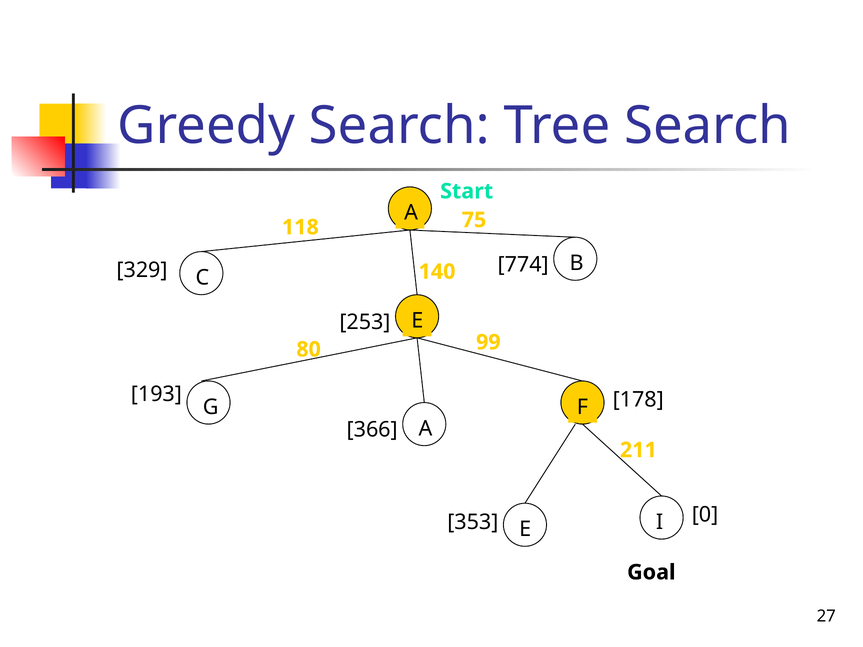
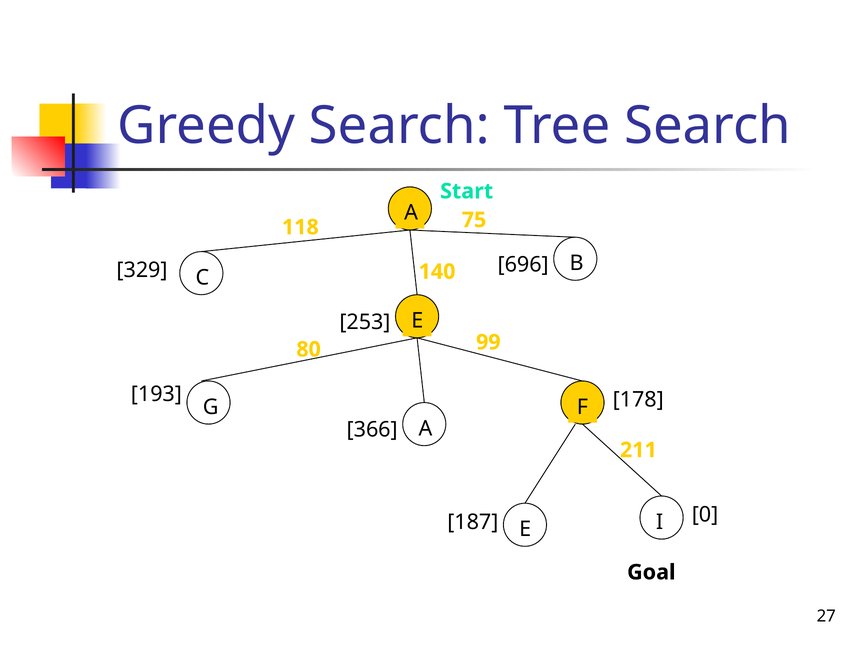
774: 774 -> 696
353: 353 -> 187
